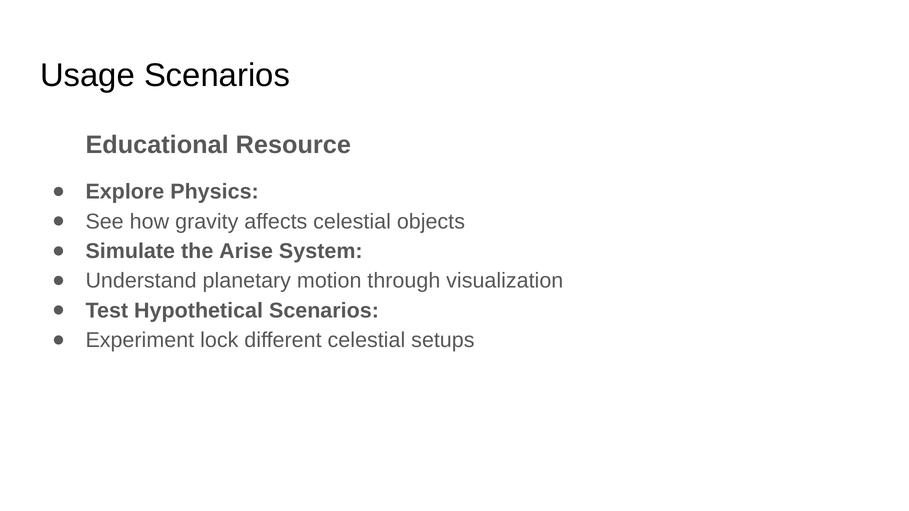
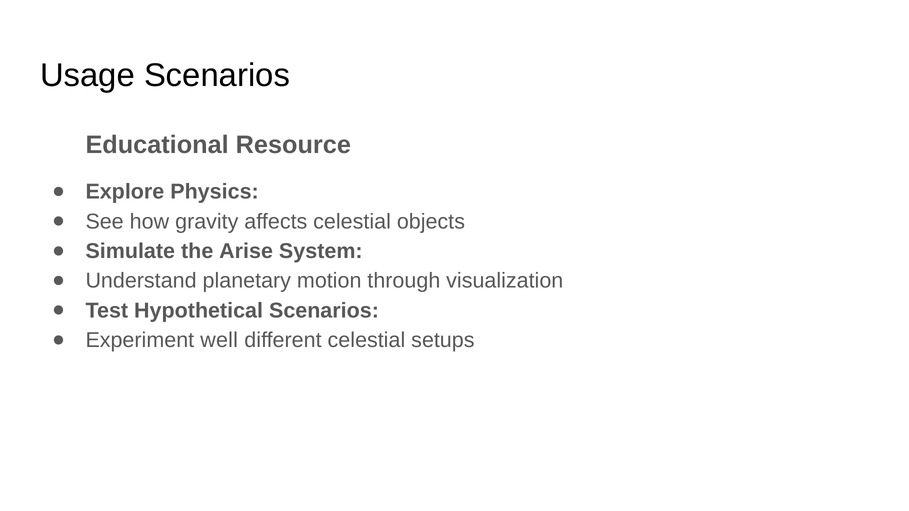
lock: lock -> well
